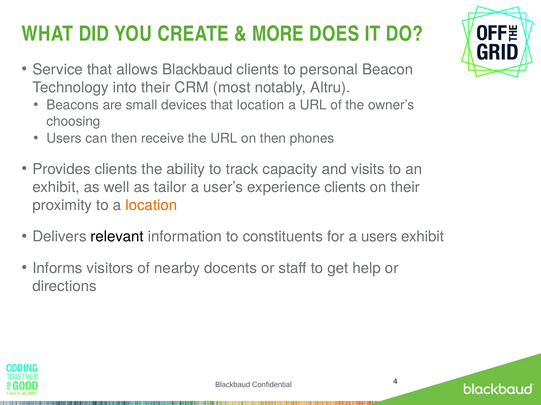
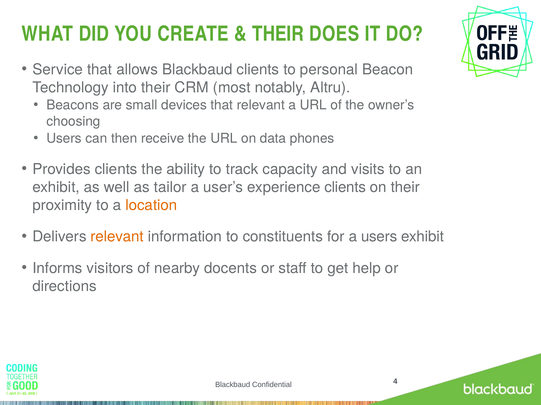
MORE at (278, 34): MORE -> THEIR
that location: location -> relevant
on then: then -> data
relevant at (117, 237) colour: black -> orange
